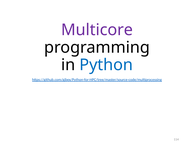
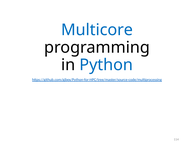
Multicore colour: purple -> blue
